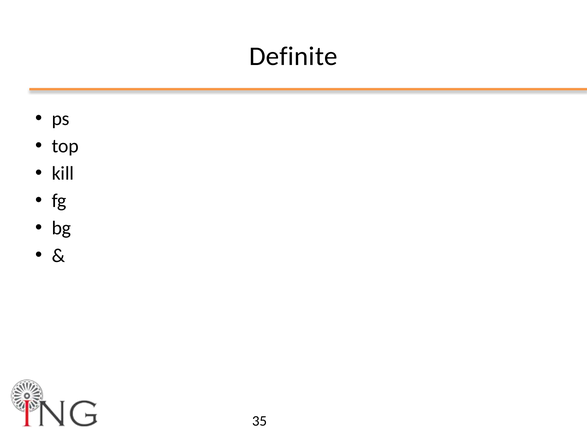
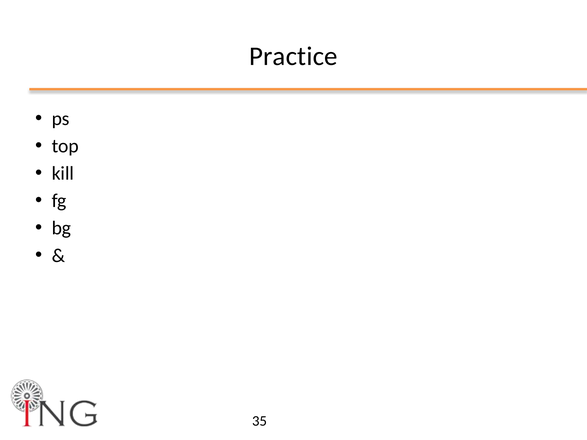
Definite: Definite -> Practice
